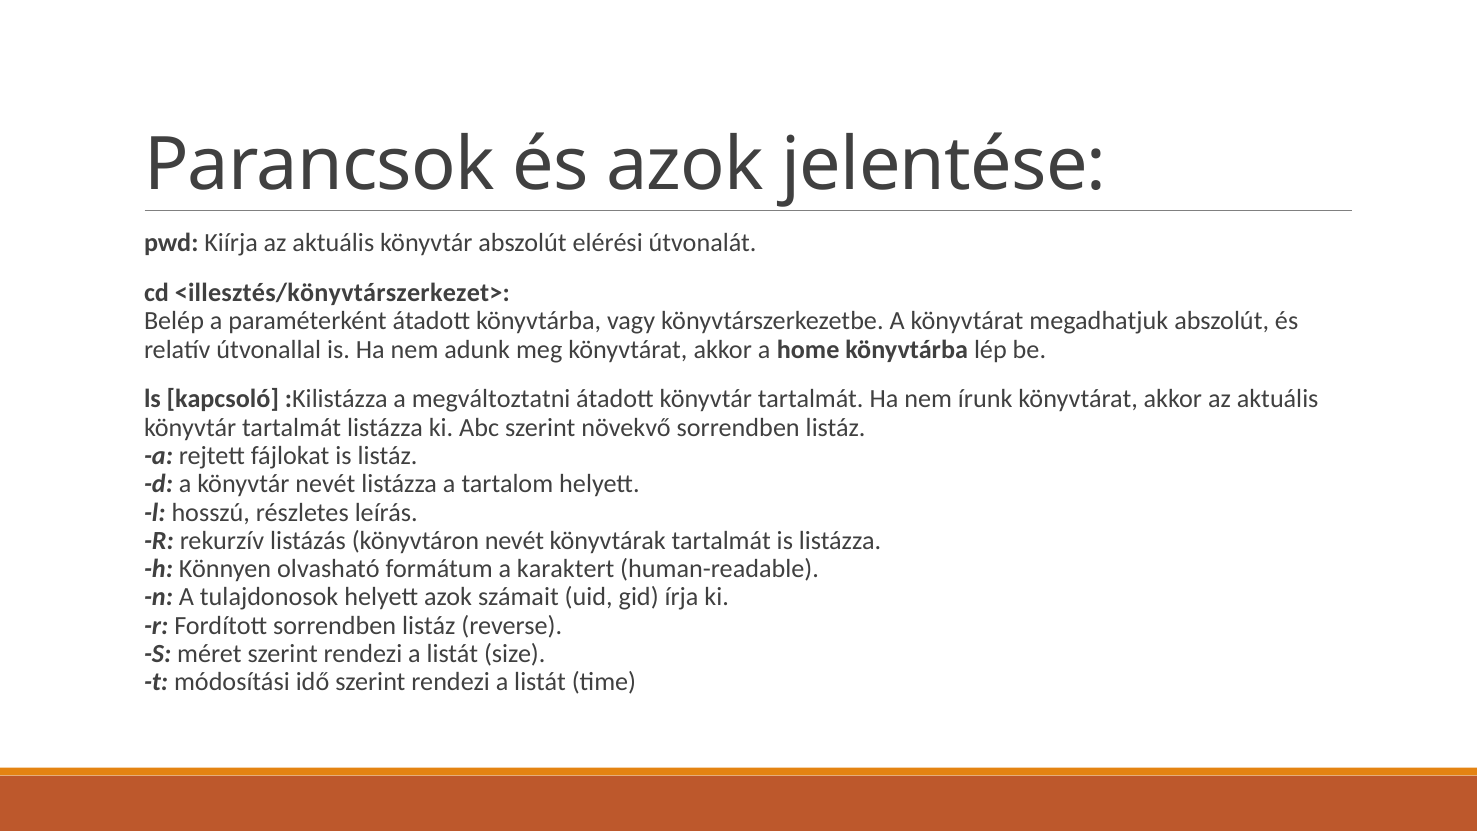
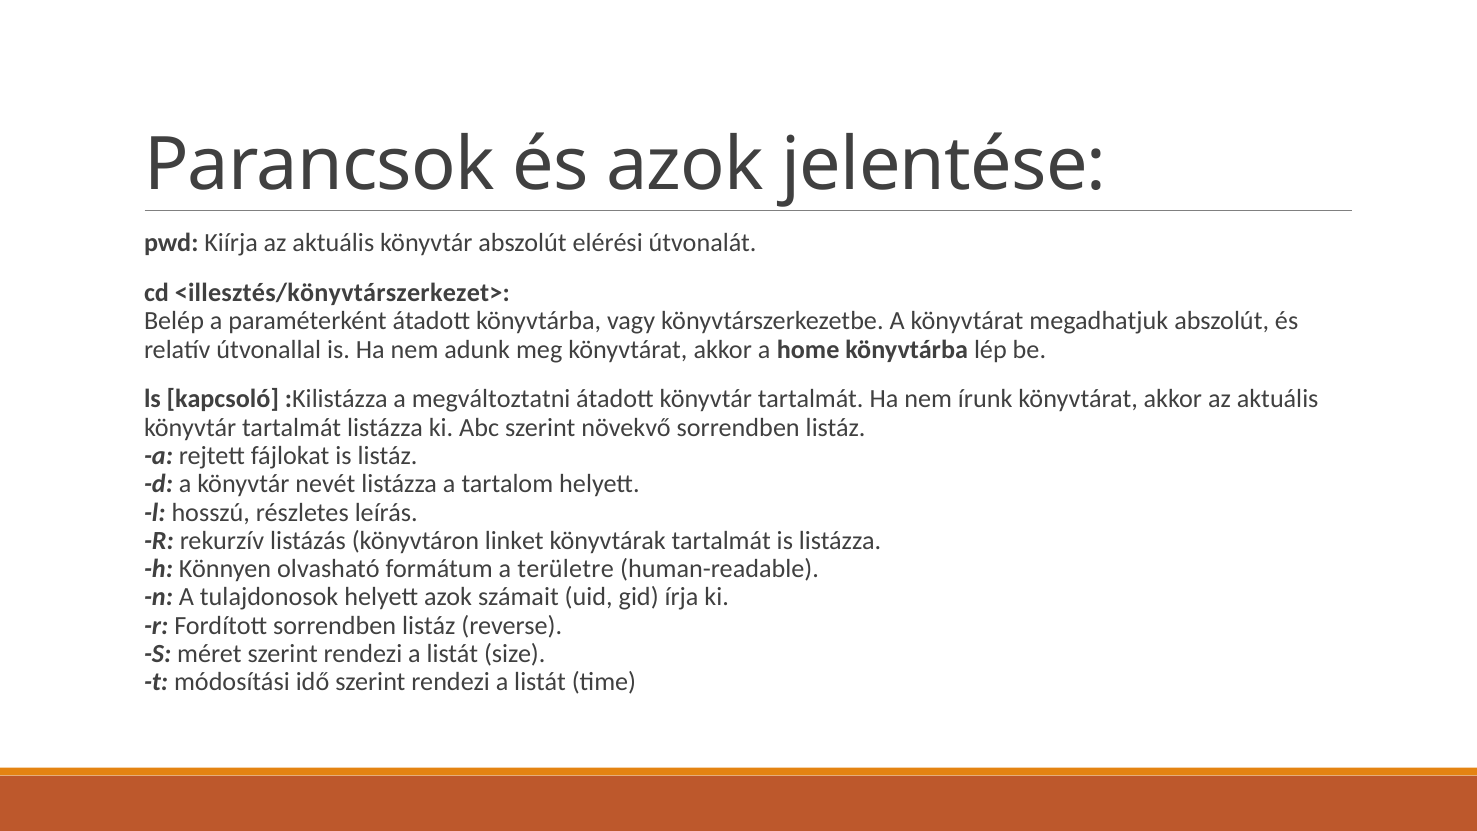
könyvtáron nevét: nevét -> linket
karaktert: karaktert -> területre
